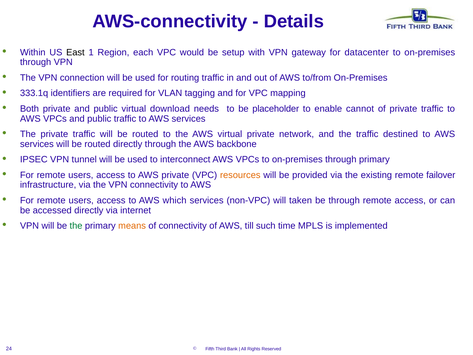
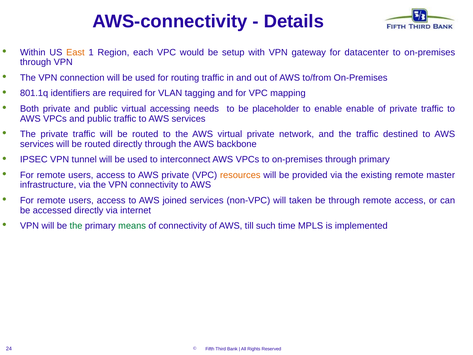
East colour: black -> orange
333.1q: 333.1q -> 801.1q
download: download -> accessing
enable cannot: cannot -> enable
failover: failover -> master
which: which -> joined
means colour: orange -> green
